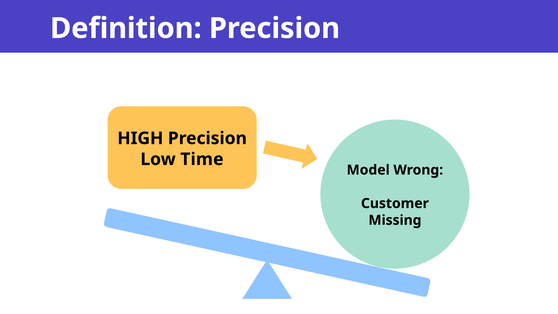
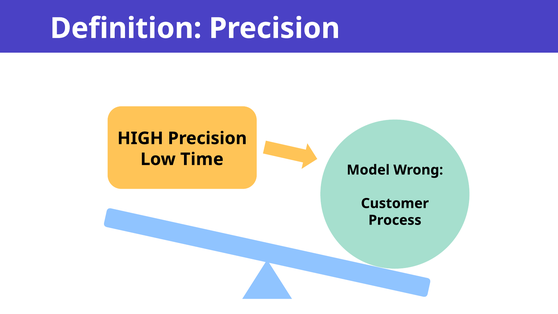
Missing: Missing -> Process
